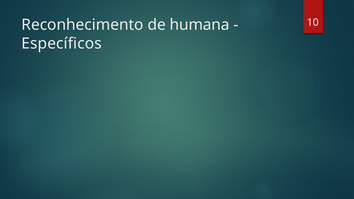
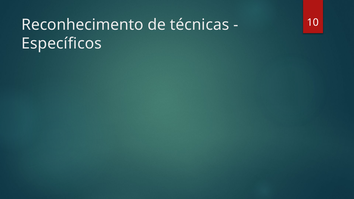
humana: humana -> técnicas
